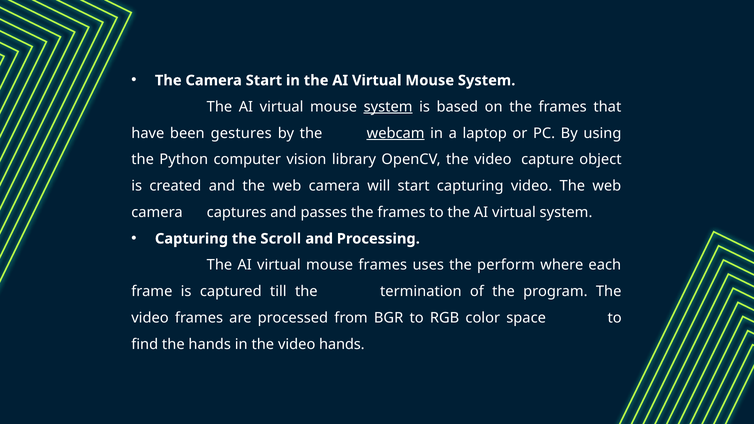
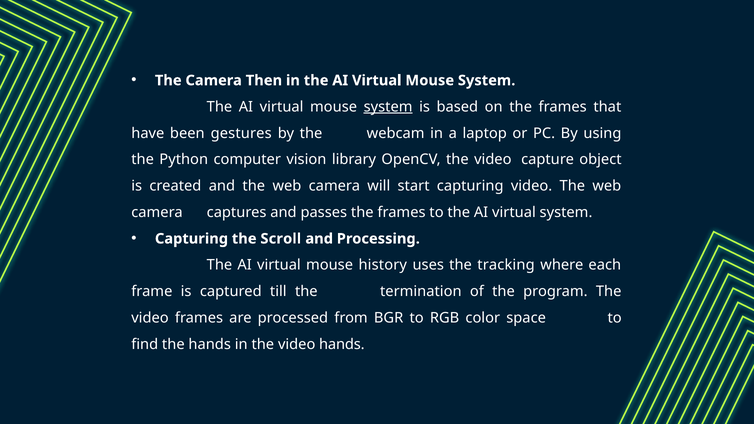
Camera Start: Start -> Then
webcam underline: present -> none
mouse frames: frames -> history
perform: perform -> tracking
